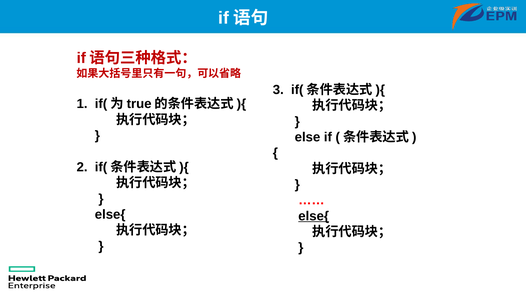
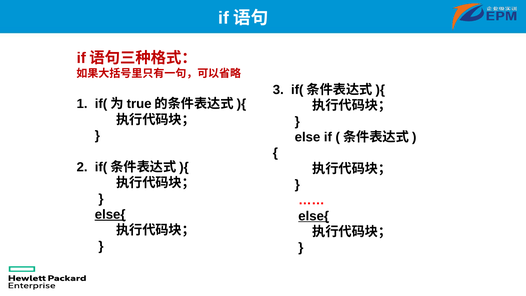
else{ at (110, 214) underline: none -> present
